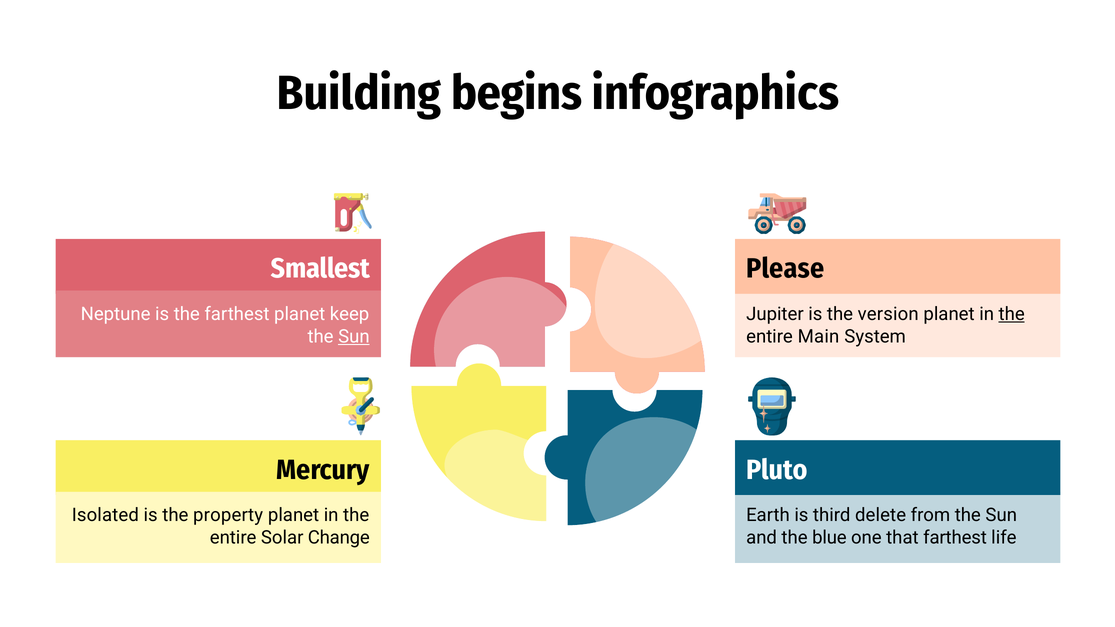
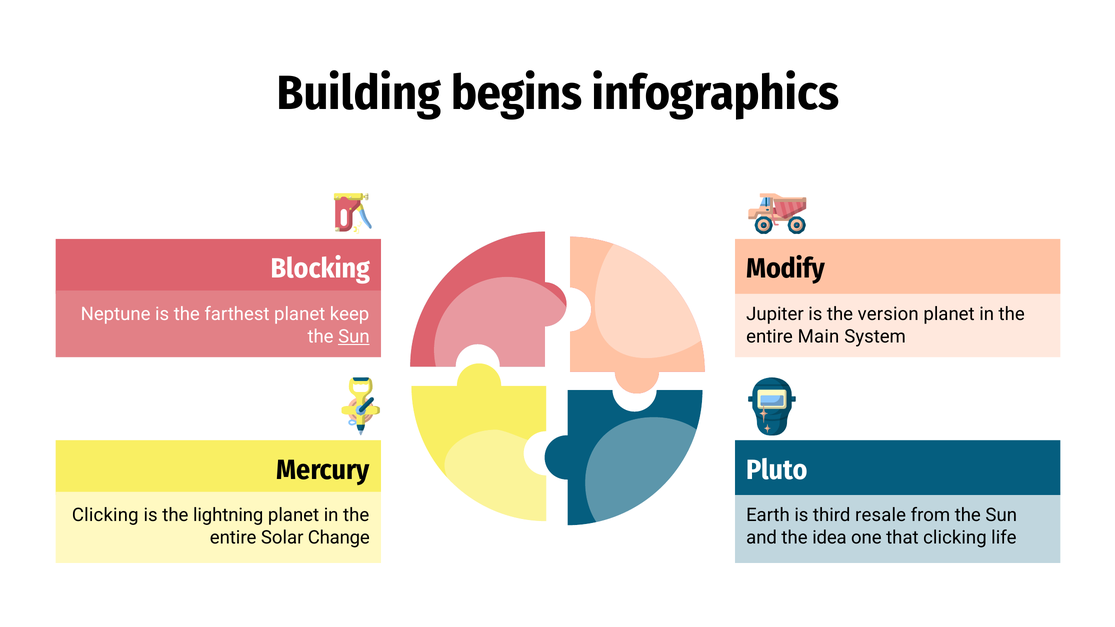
Smallest: Smallest -> Blocking
Please: Please -> Modify
the at (1012, 314) underline: present -> none
Isolated at (105, 516): Isolated -> Clicking
property: property -> lightning
delete: delete -> resale
blue: blue -> idea
that farthest: farthest -> clicking
